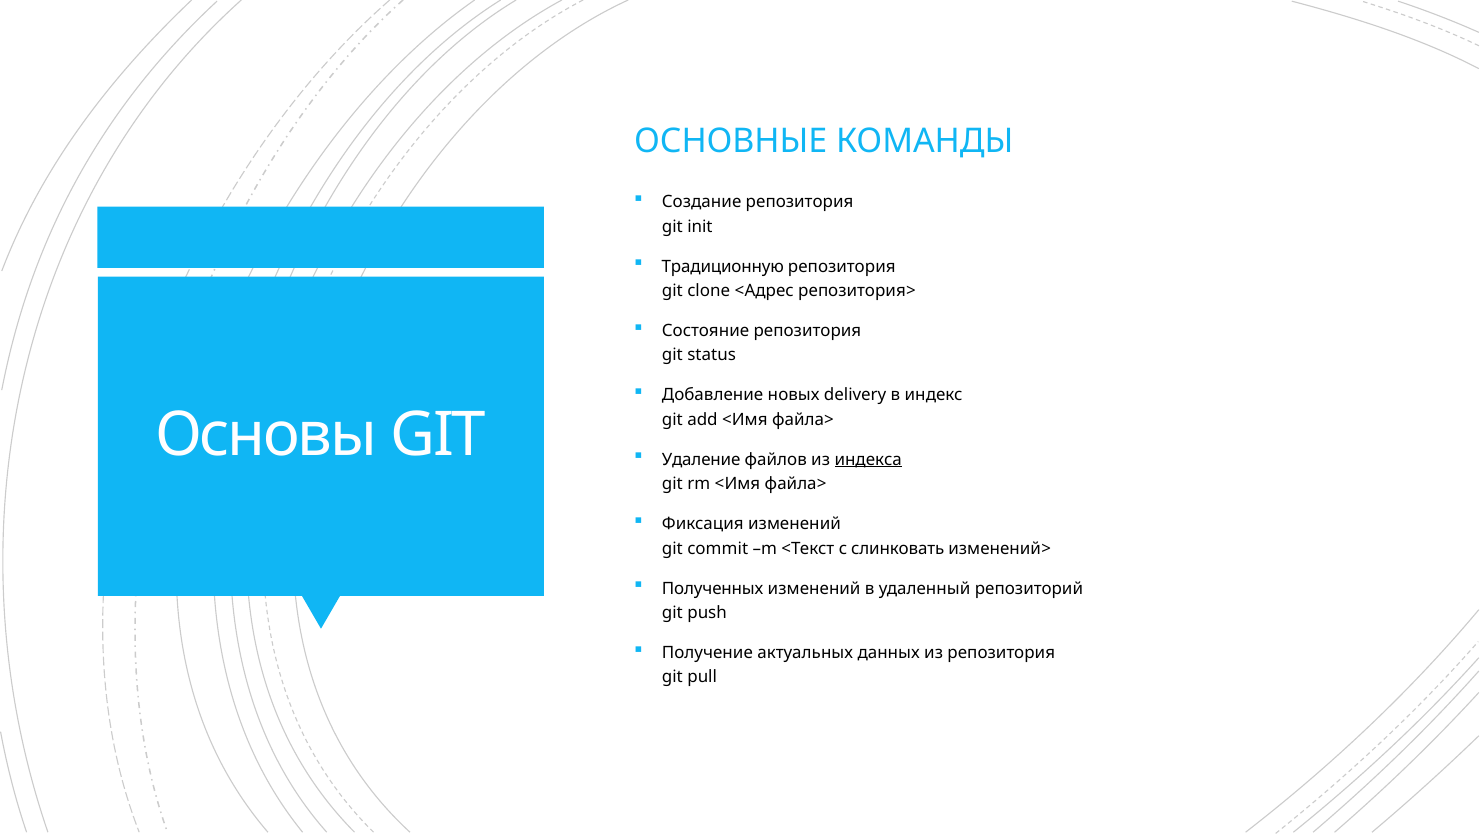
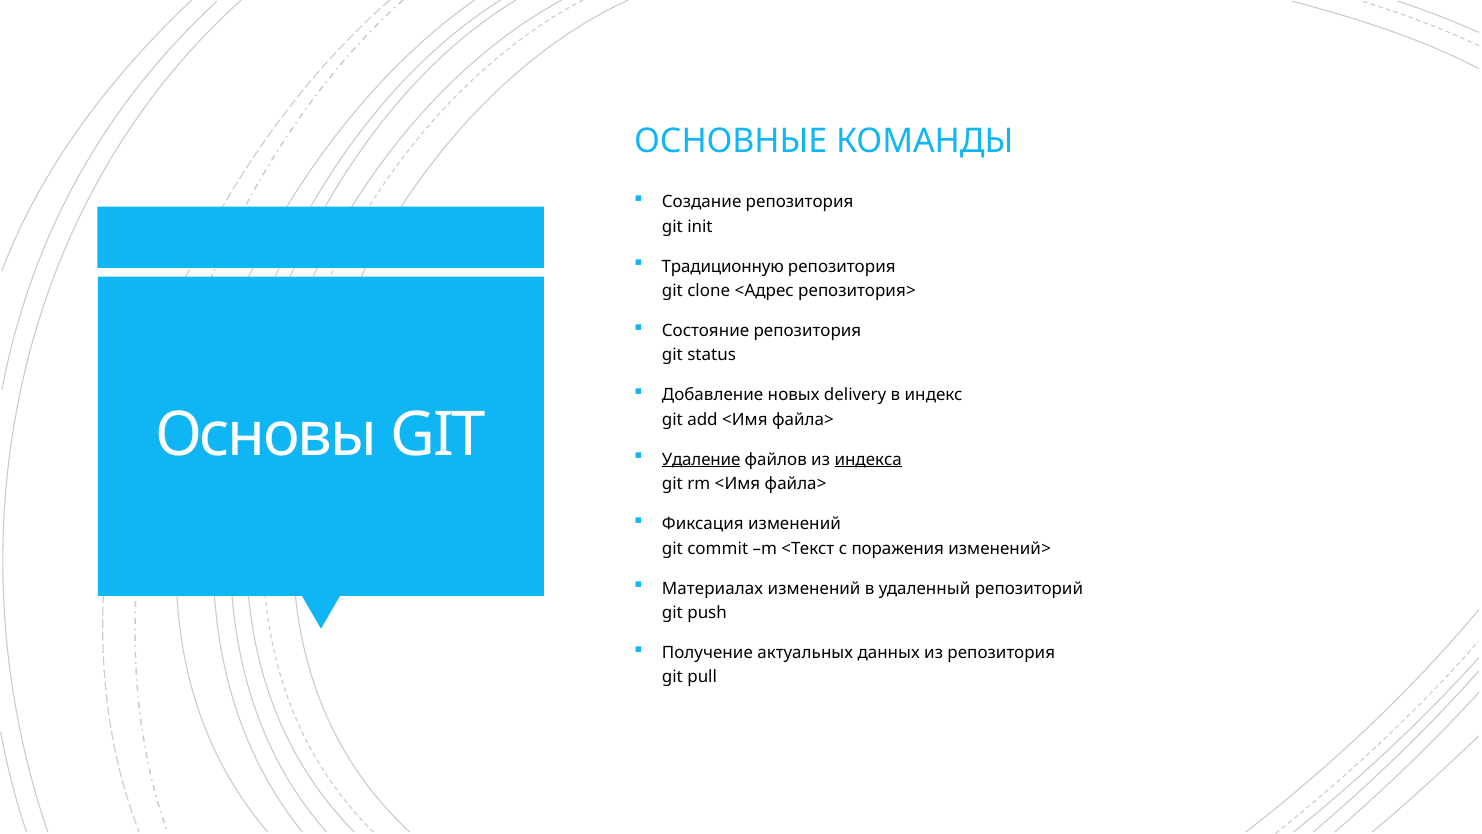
Удаление underline: none -> present
слинковать: слинковать -> поражения
Полученных: Полученных -> Материалах
